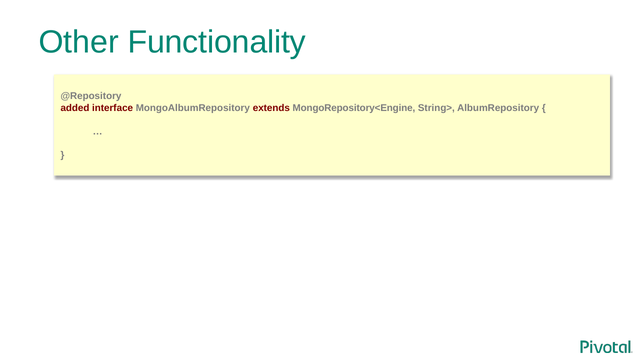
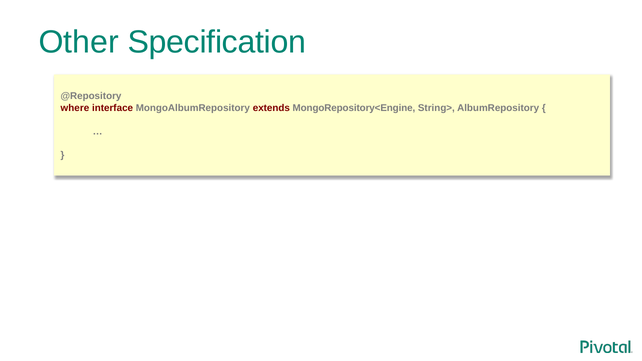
Functionality: Functionality -> Specification
added: added -> where
